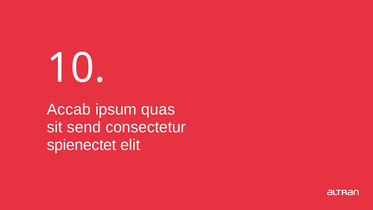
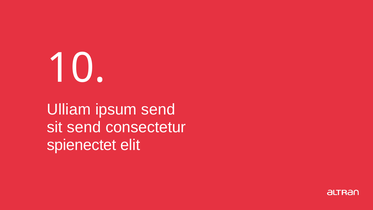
Accab: Accab -> Ulliam
ipsum quas: quas -> send
